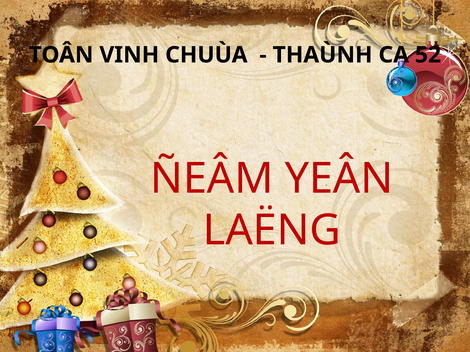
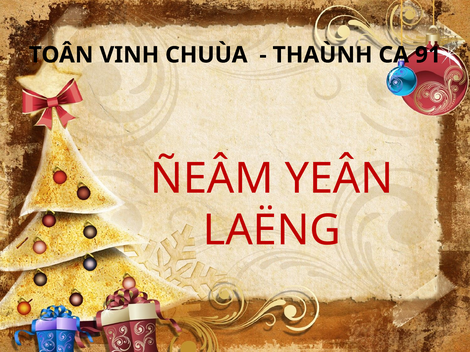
52: 52 -> 91
